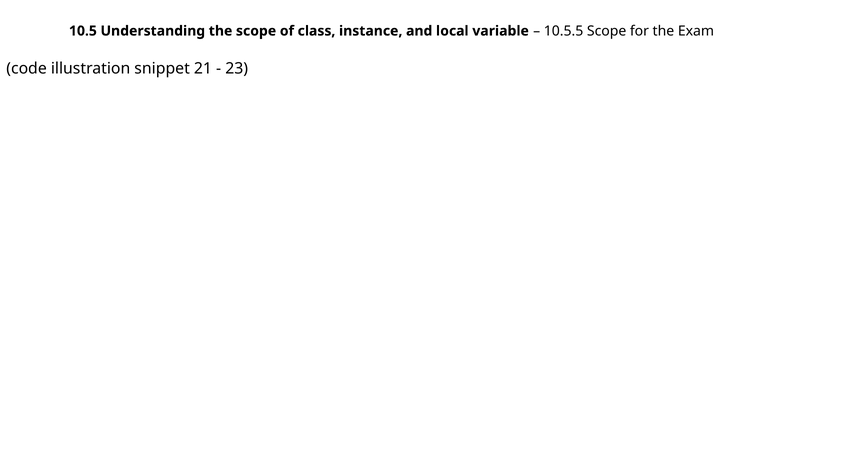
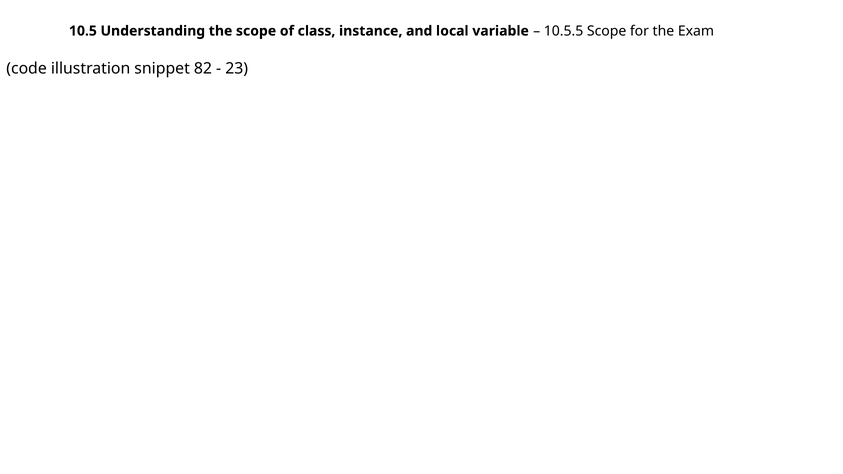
21: 21 -> 82
